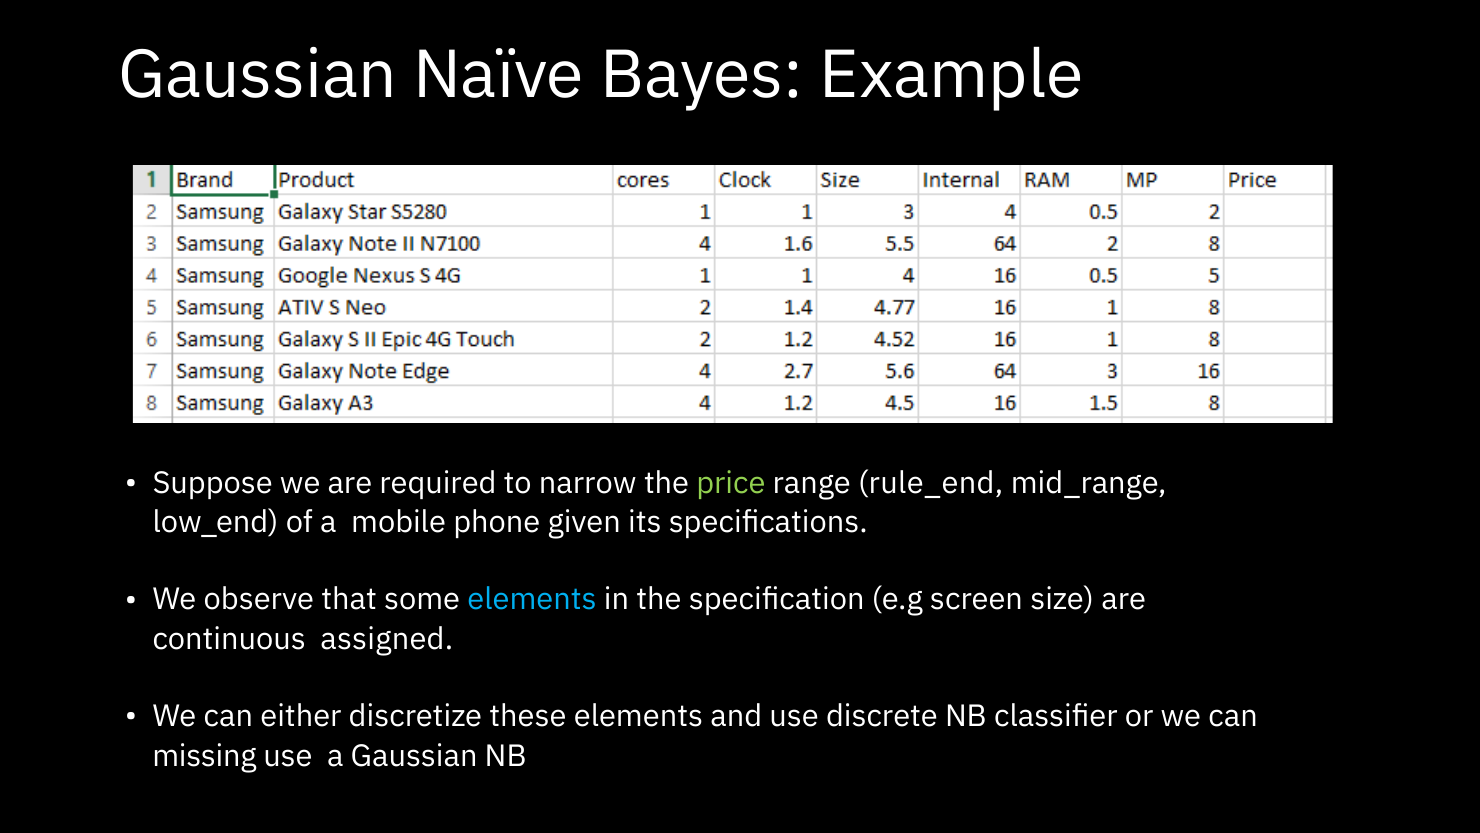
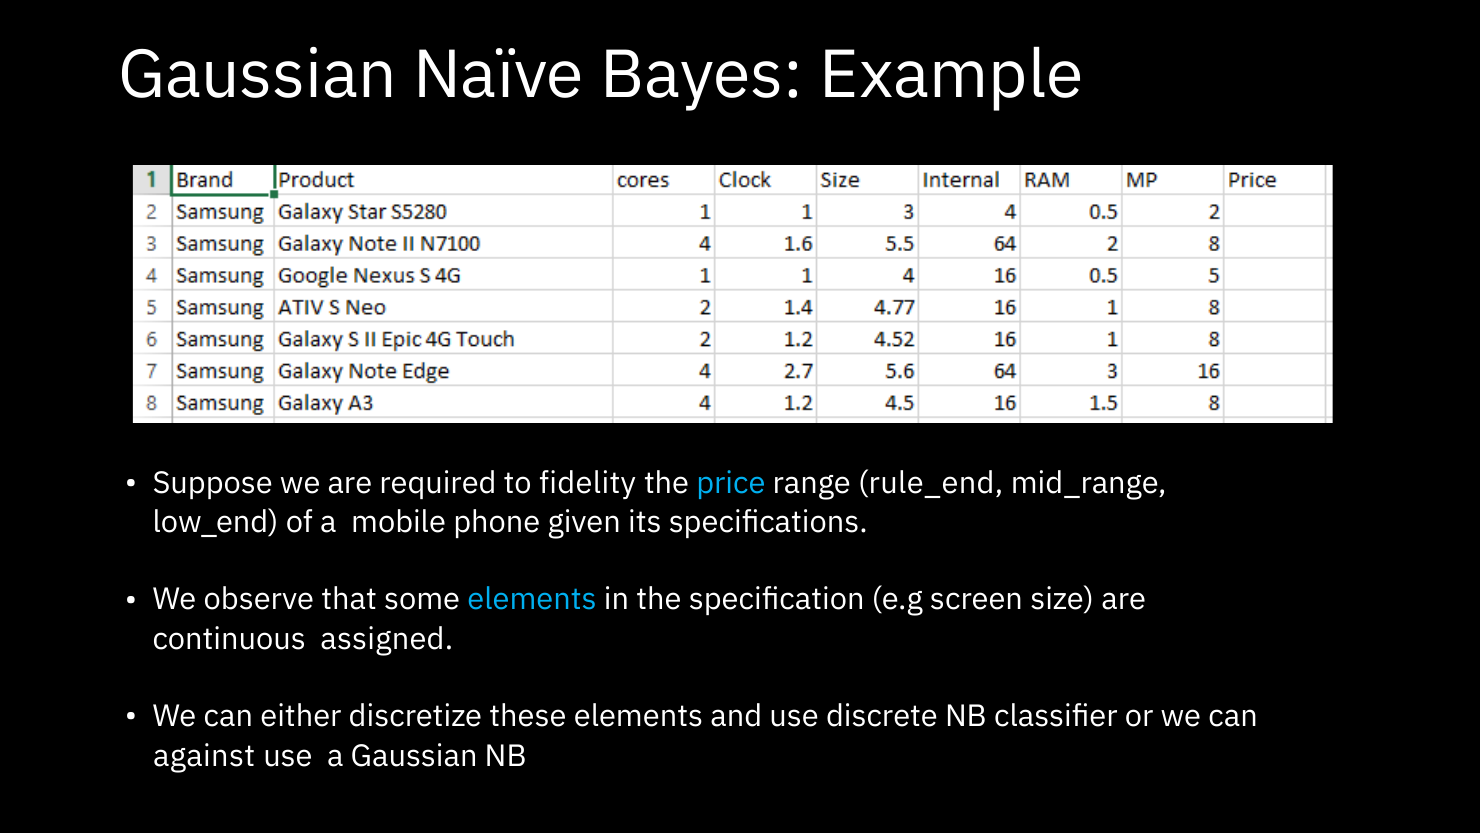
narrow: narrow -> fidelity
price colour: light green -> light blue
missing: missing -> against
